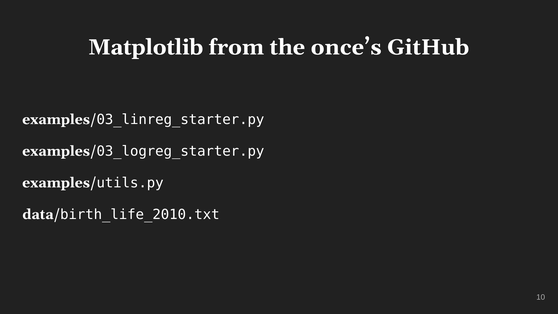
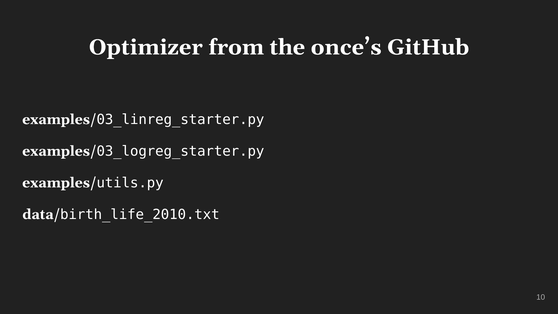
Matplotlib: Matplotlib -> Optimizer
